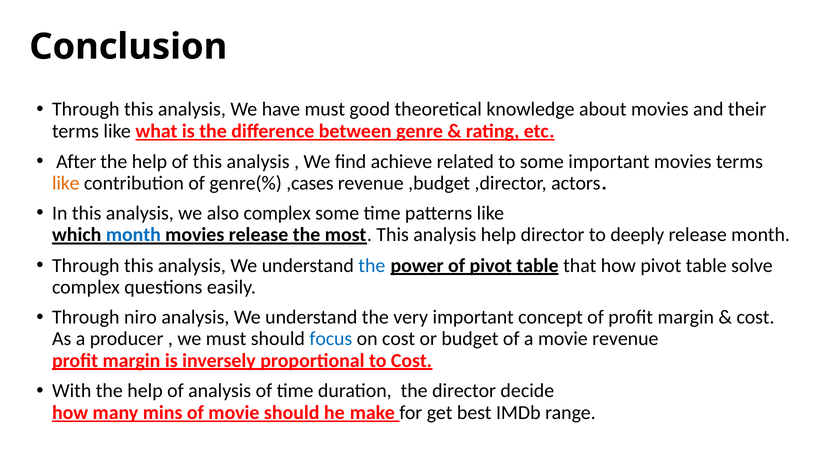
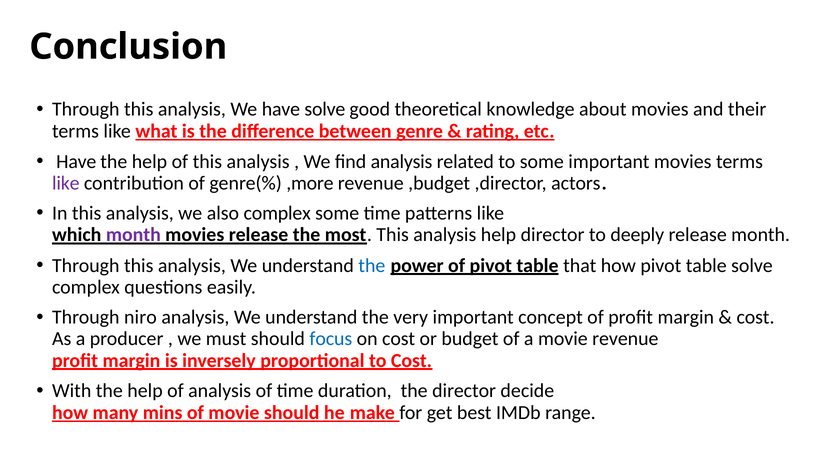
have must: must -> solve
After at (76, 161): After -> Have
find achieve: achieve -> analysis
like at (66, 183) colour: orange -> purple
,cases: ,cases -> ,more
month at (133, 235) colour: blue -> purple
